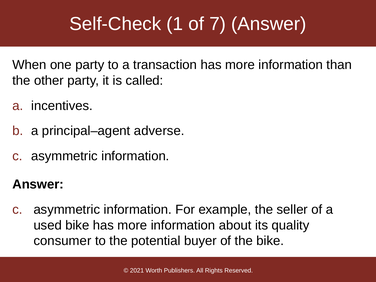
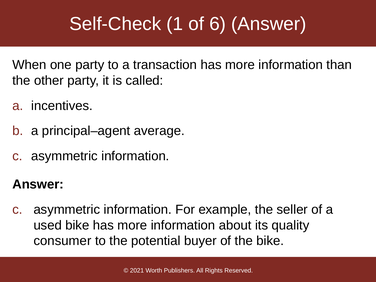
7: 7 -> 6
adverse: adverse -> average
